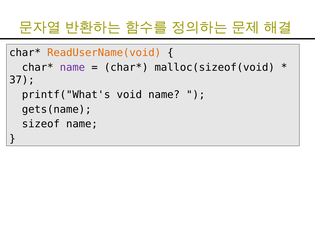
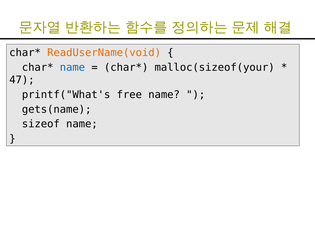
name at (72, 67) colour: purple -> blue
malloc(sizeof(void: malloc(sizeof(void -> malloc(sizeof(your
37: 37 -> 47
void: void -> free
